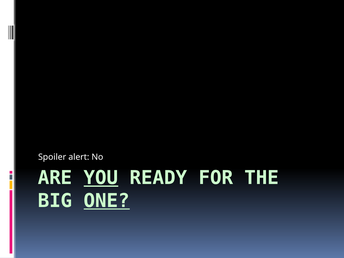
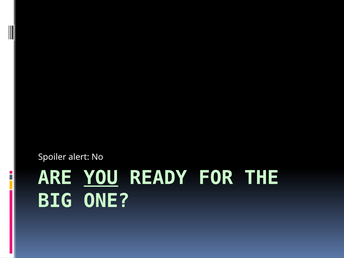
ONE underline: present -> none
